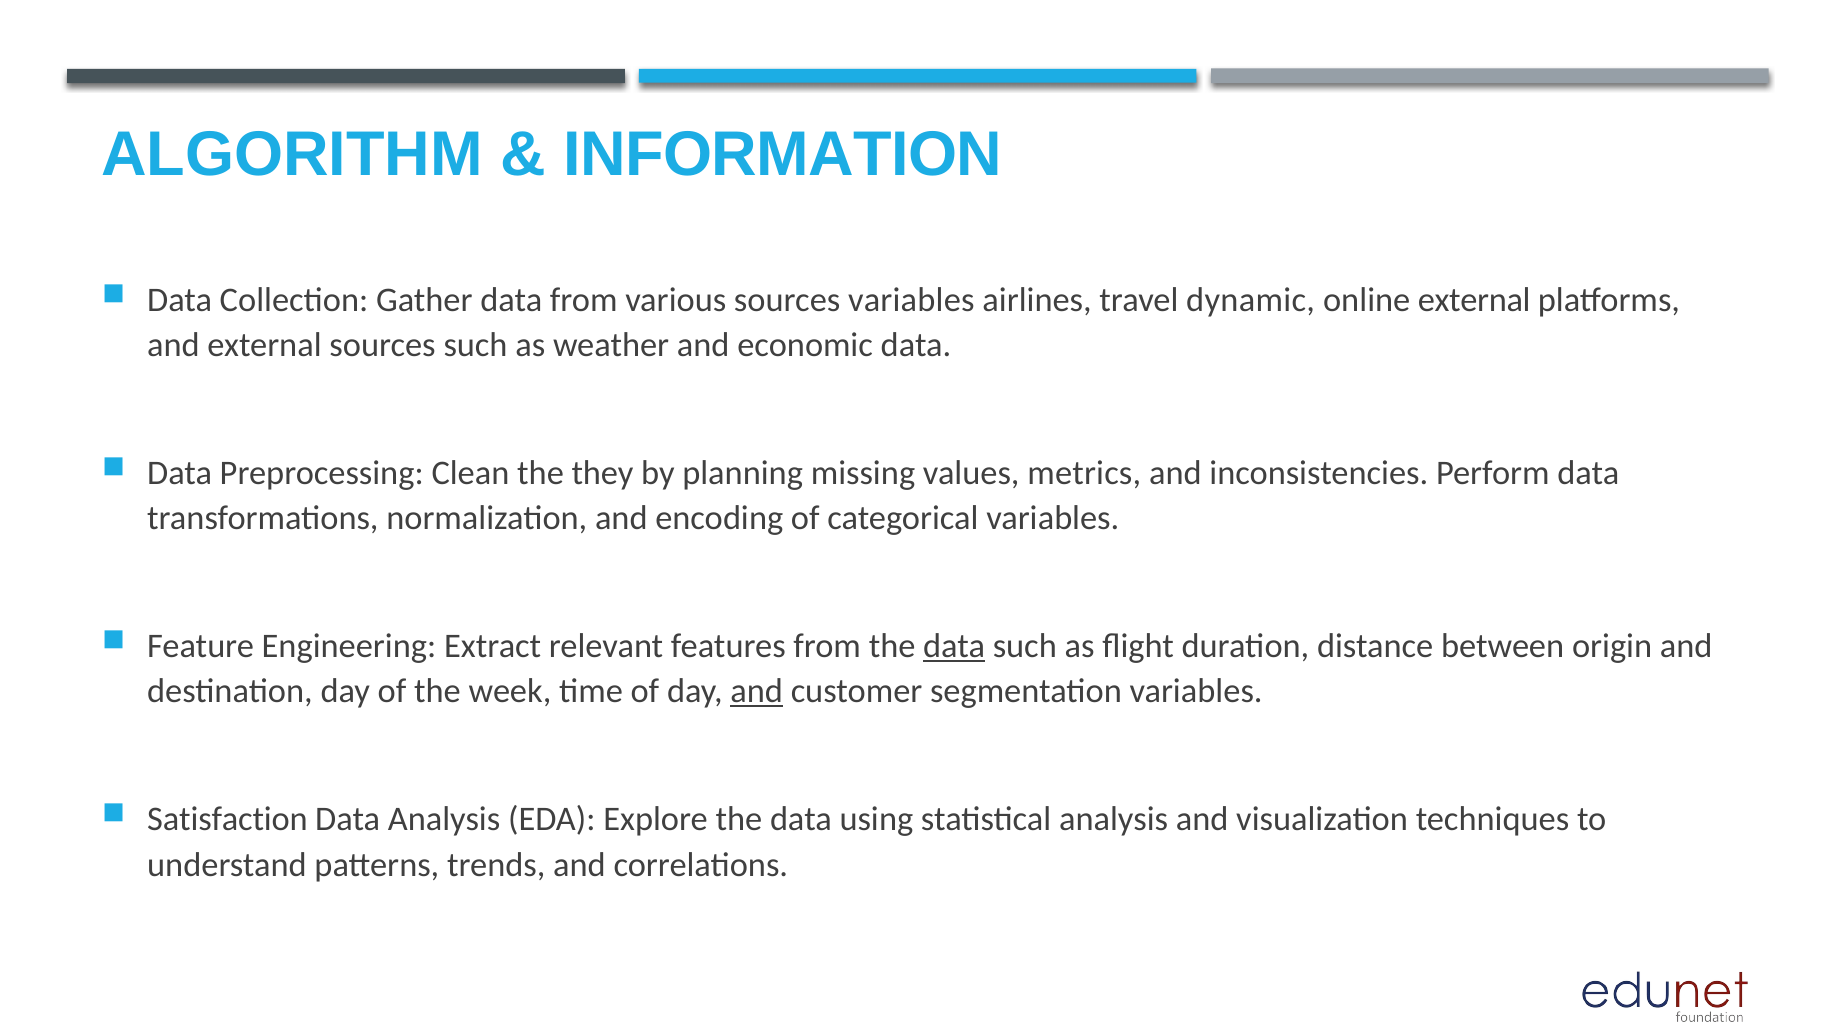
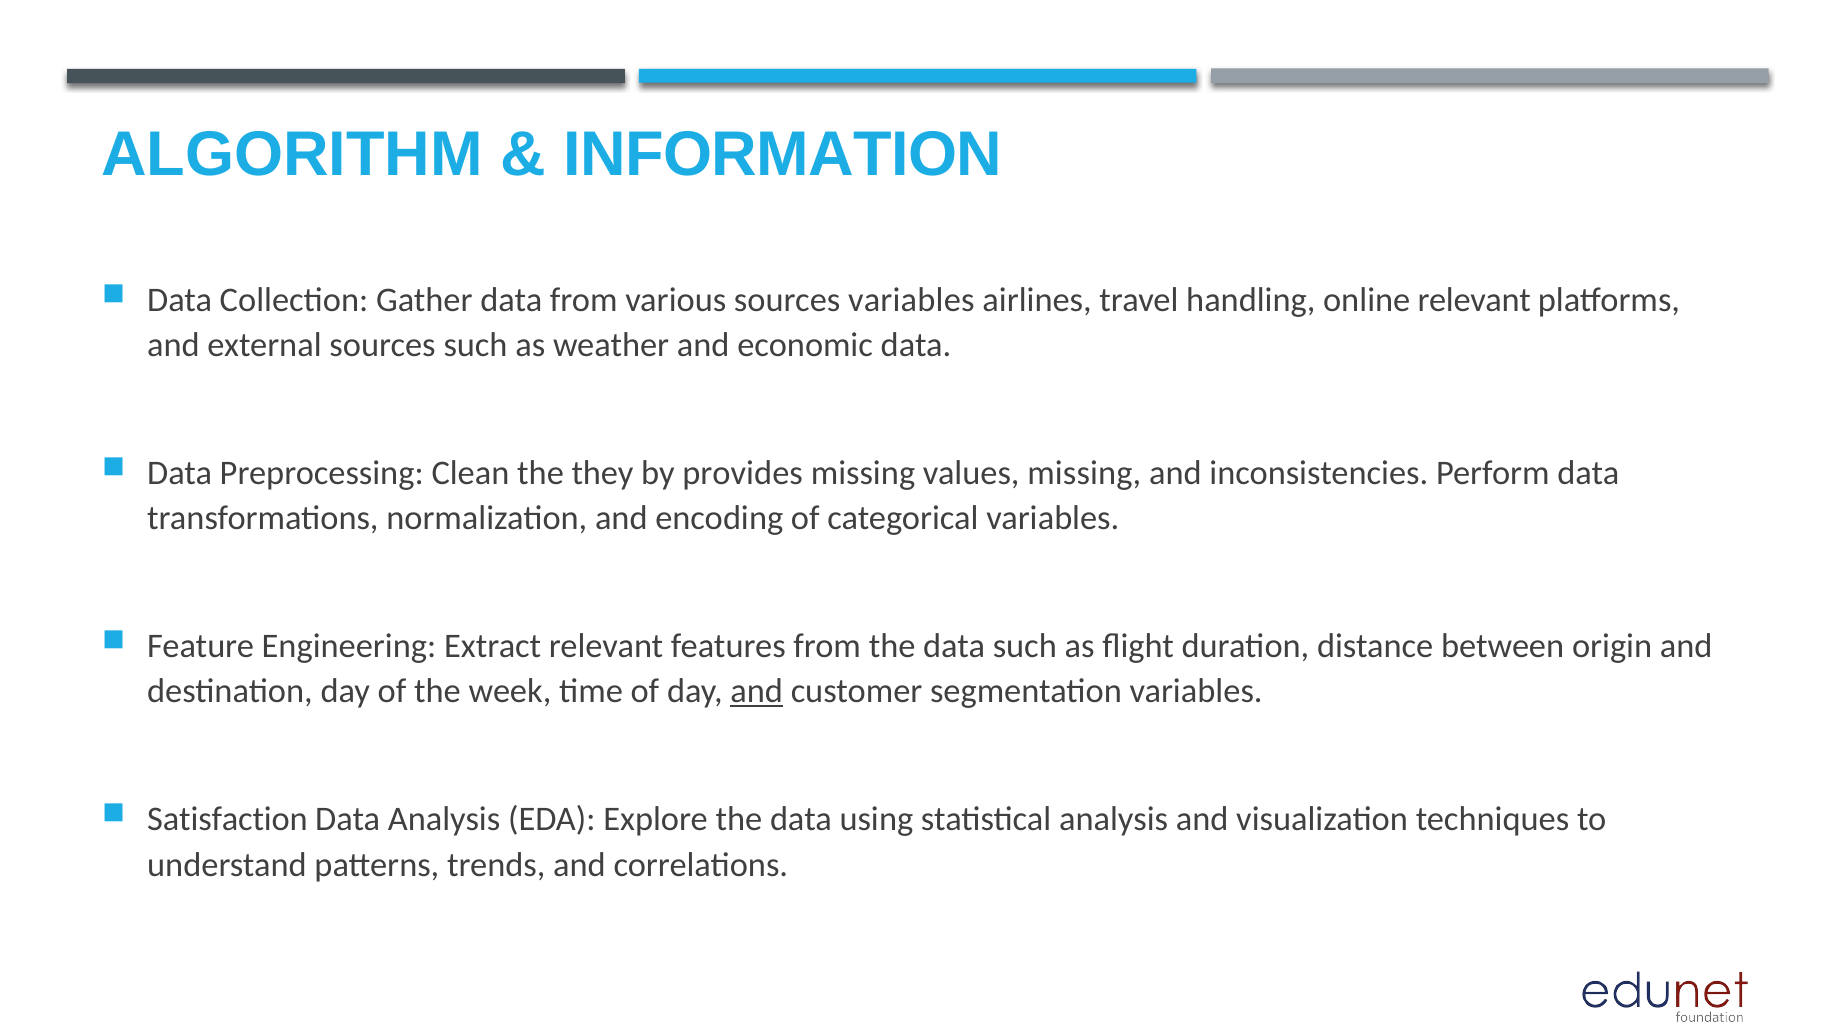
dynamic: dynamic -> handling
online external: external -> relevant
planning: planning -> provides
values metrics: metrics -> missing
data at (954, 646) underline: present -> none
